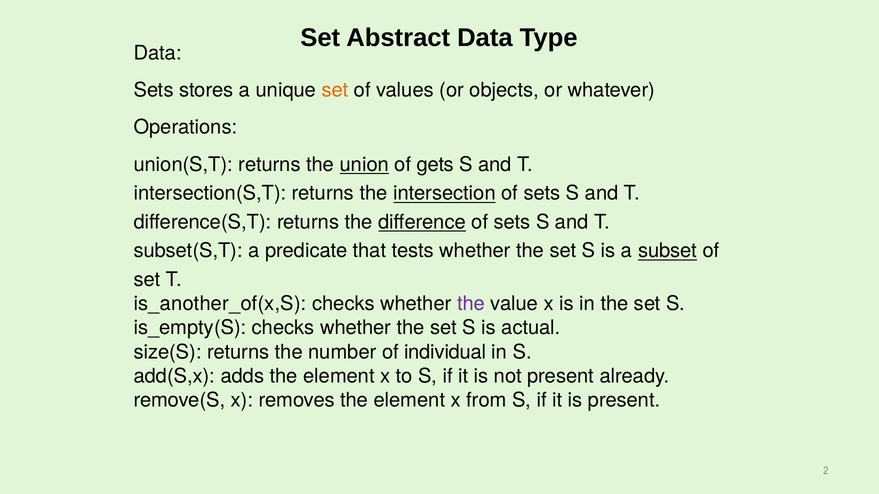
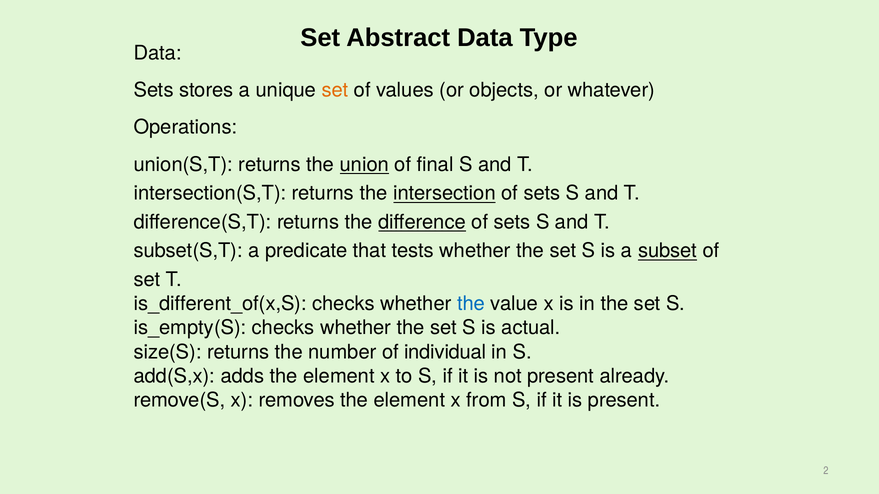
gets: gets -> final
is_another_of(x,S: is_another_of(x,S -> is_different_of(x,S
the at (471, 304) colour: purple -> blue
